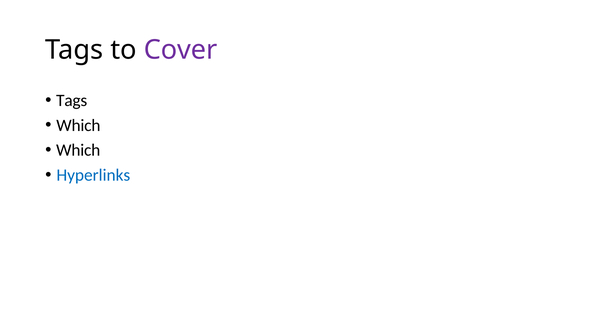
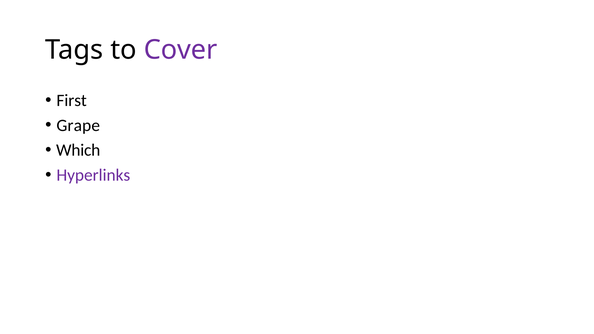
Tags at (72, 100): Tags -> First
Which at (78, 125): Which -> Grape
Hyperlinks colour: blue -> purple
